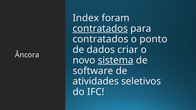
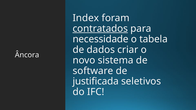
contratados at (100, 39): contratados -> necessidade
ponto: ponto -> tabela
sistema underline: present -> none
atividades: atividades -> justificada
